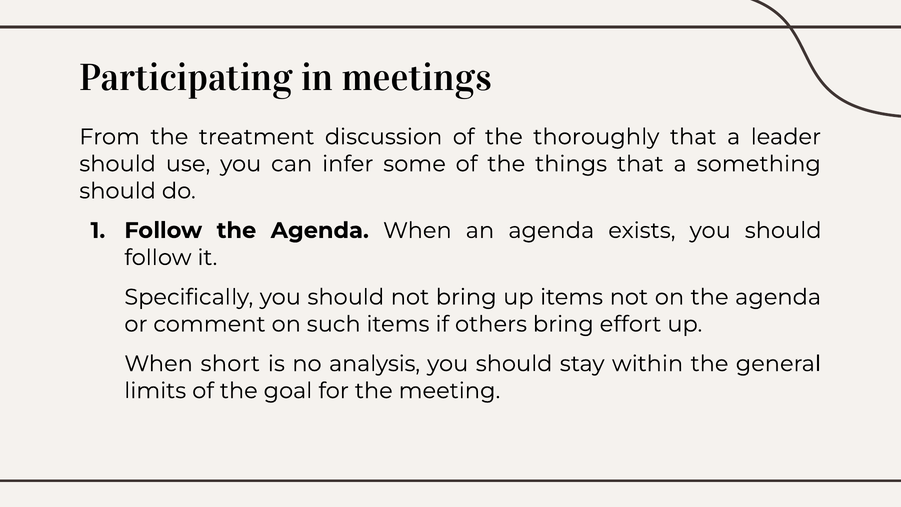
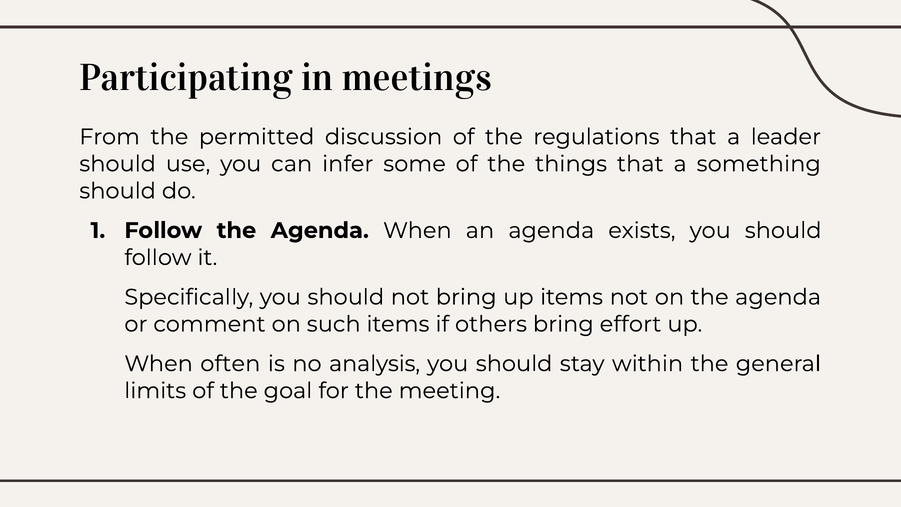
treatment: treatment -> permitted
thoroughly: thoroughly -> regulations
short: short -> often
